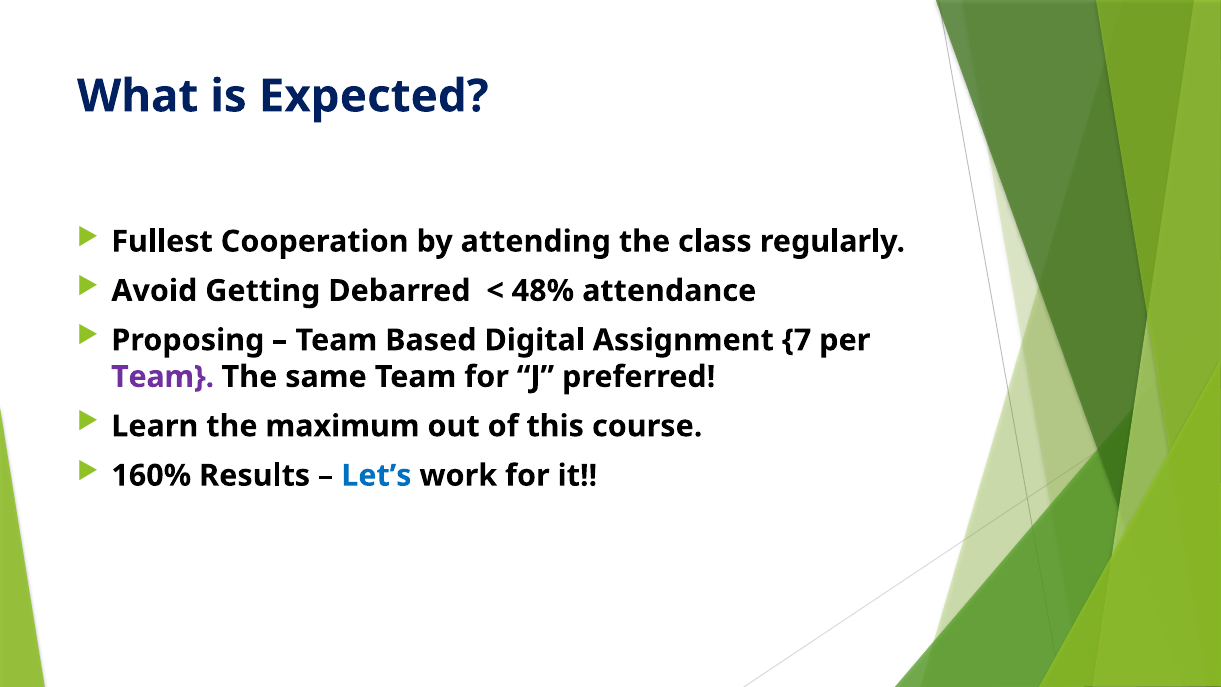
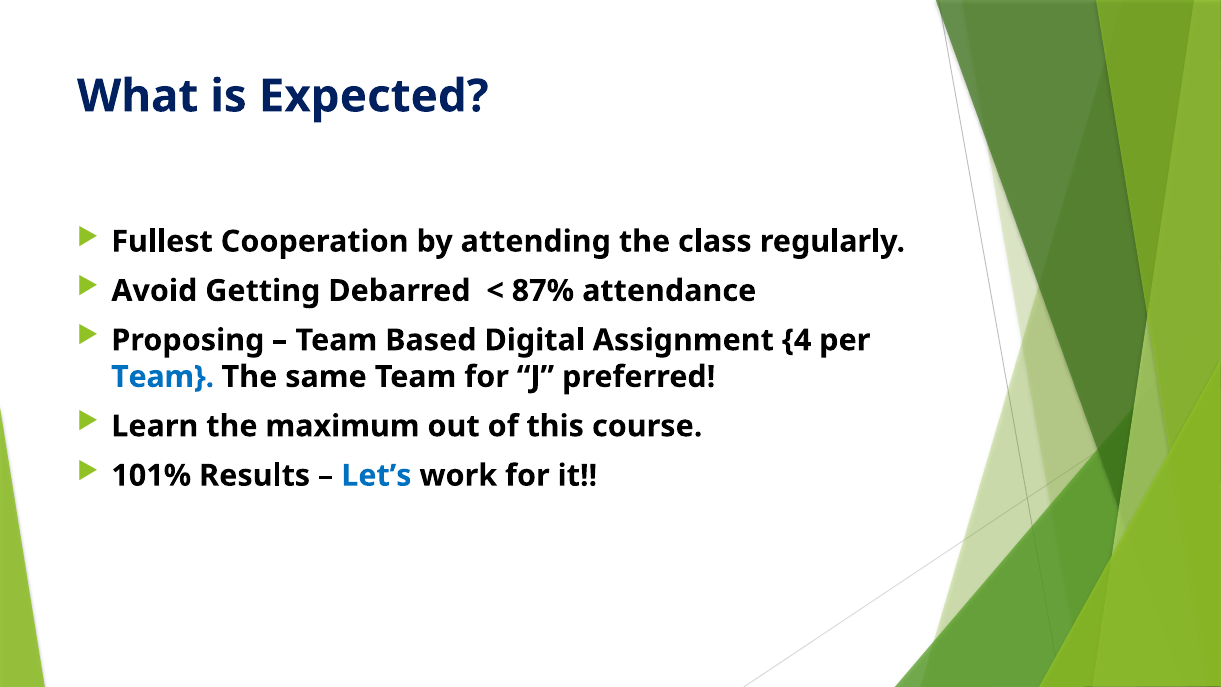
48%: 48% -> 87%
7: 7 -> 4
Team at (163, 377) colour: purple -> blue
160%: 160% -> 101%
